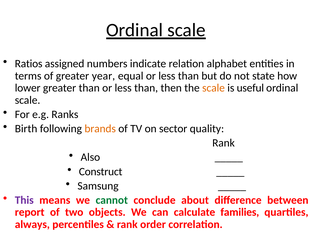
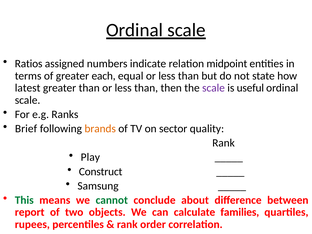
alphabet: alphabet -> midpoint
year: year -> each
lower: lower -> latest
scale at (213, 88) colour: orange -> purple
Birth: Birth -> Brief
Also: Also -> Play
This colour: purple -> green
always: always -> rupees
